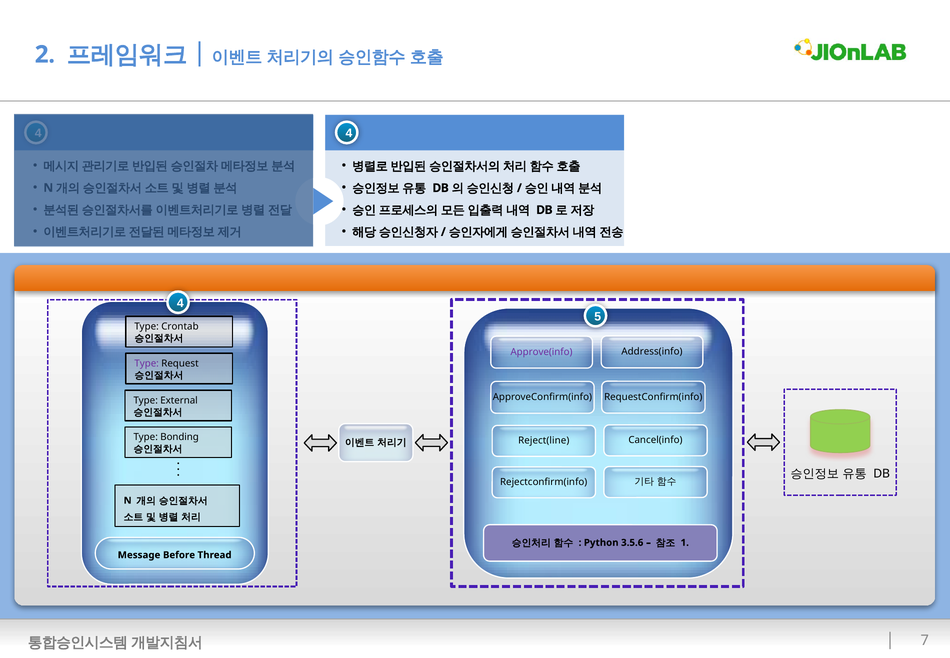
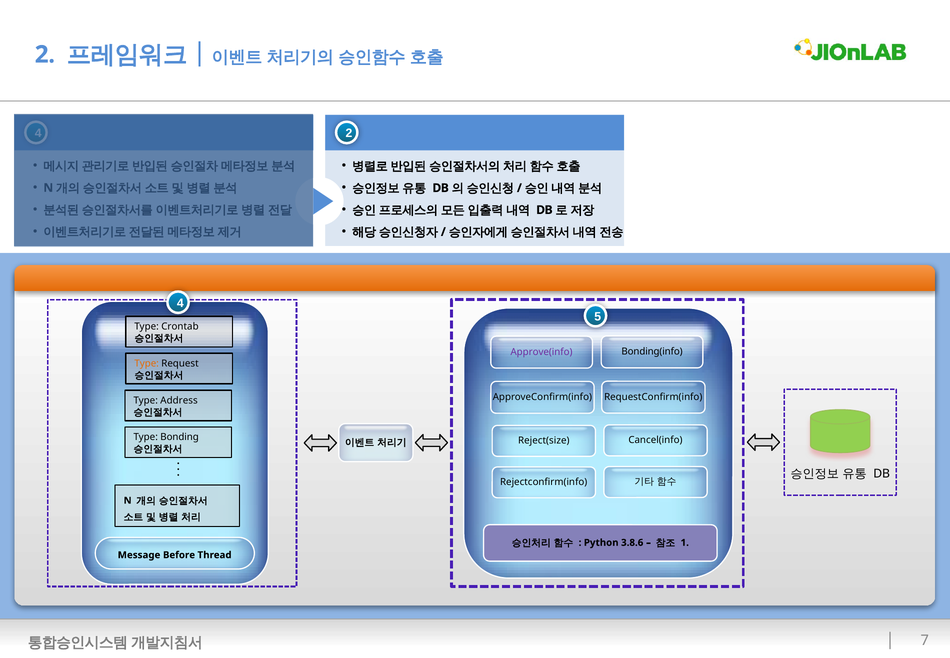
4 at (349, 133): 4 -> 2
Address(info: Address(info -> Bonding(info
Type at (147, 363) colour: purple -> orange
External: External -> Address
Reject(line: Reject(line -> Reject(size
3.5.6: 3.5.6 -> 3.8.6
